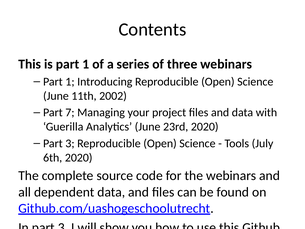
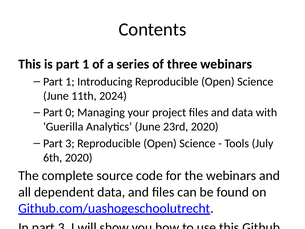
2002: 2002 -> 2024
7: 7 -> 0
